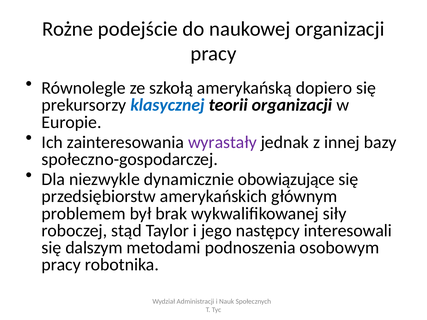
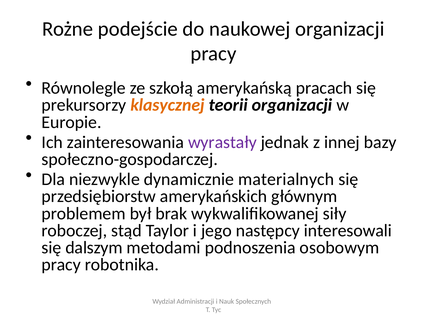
dopiero: dopiero -> pracach
klasycznej colour: blue -> orange
obowiązujące: obowiązujące -> materialnych
